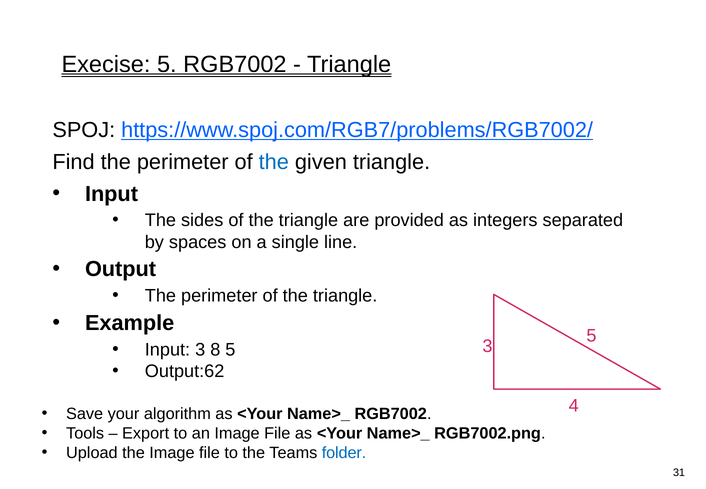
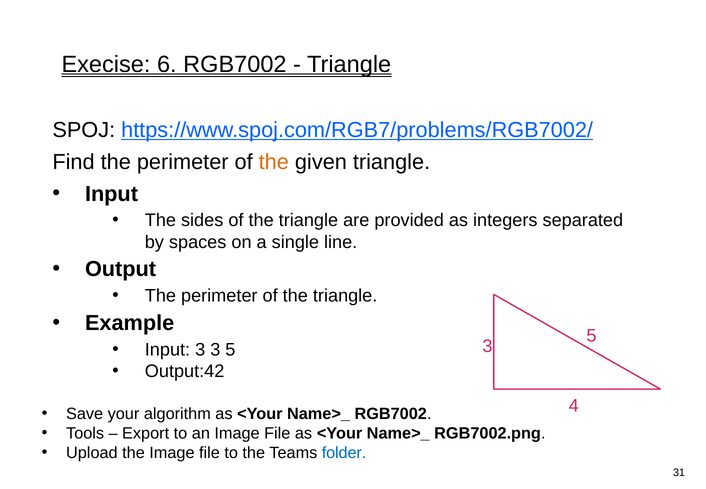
Execise 5: 5 -> 6
the at (274, 162) colour: blue -> orange
3 8: 8 -> 3
Output:62: Output:62 -> Output:42
